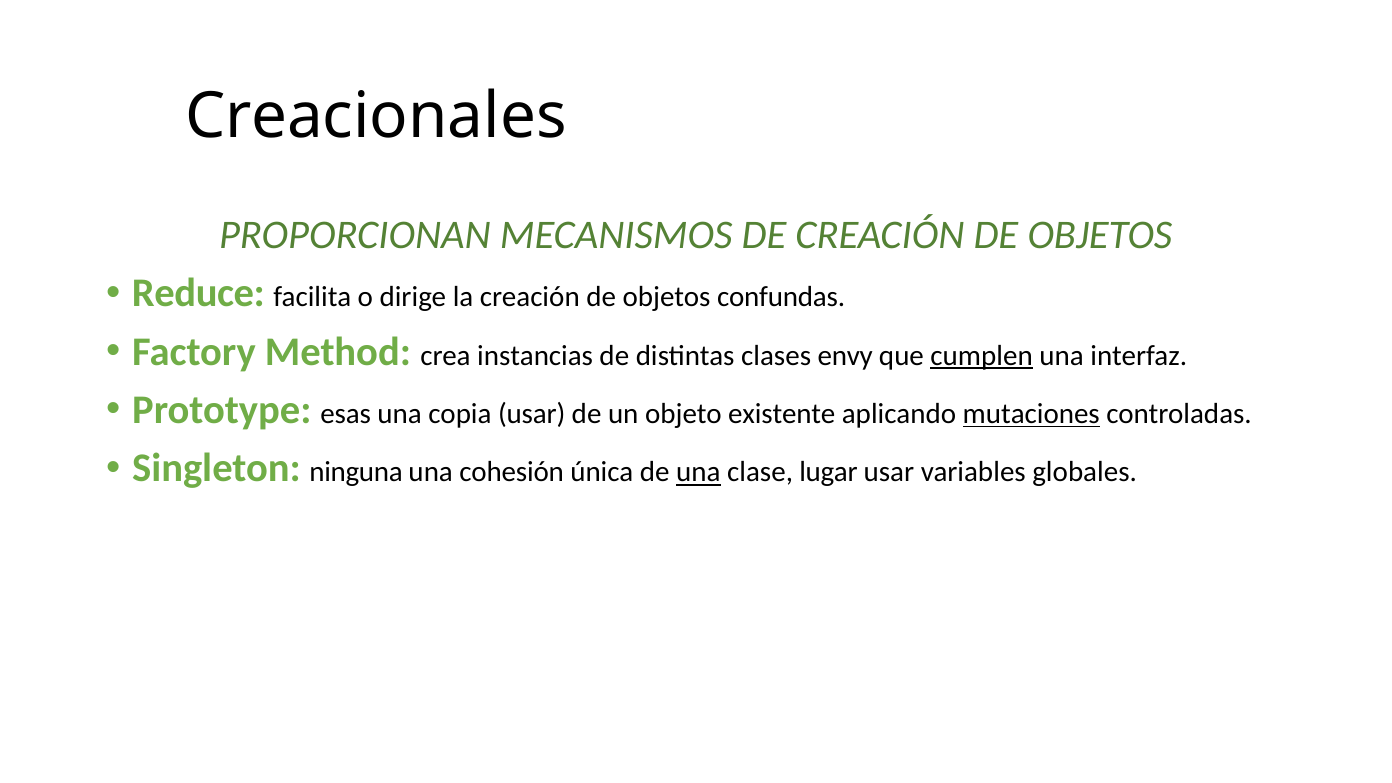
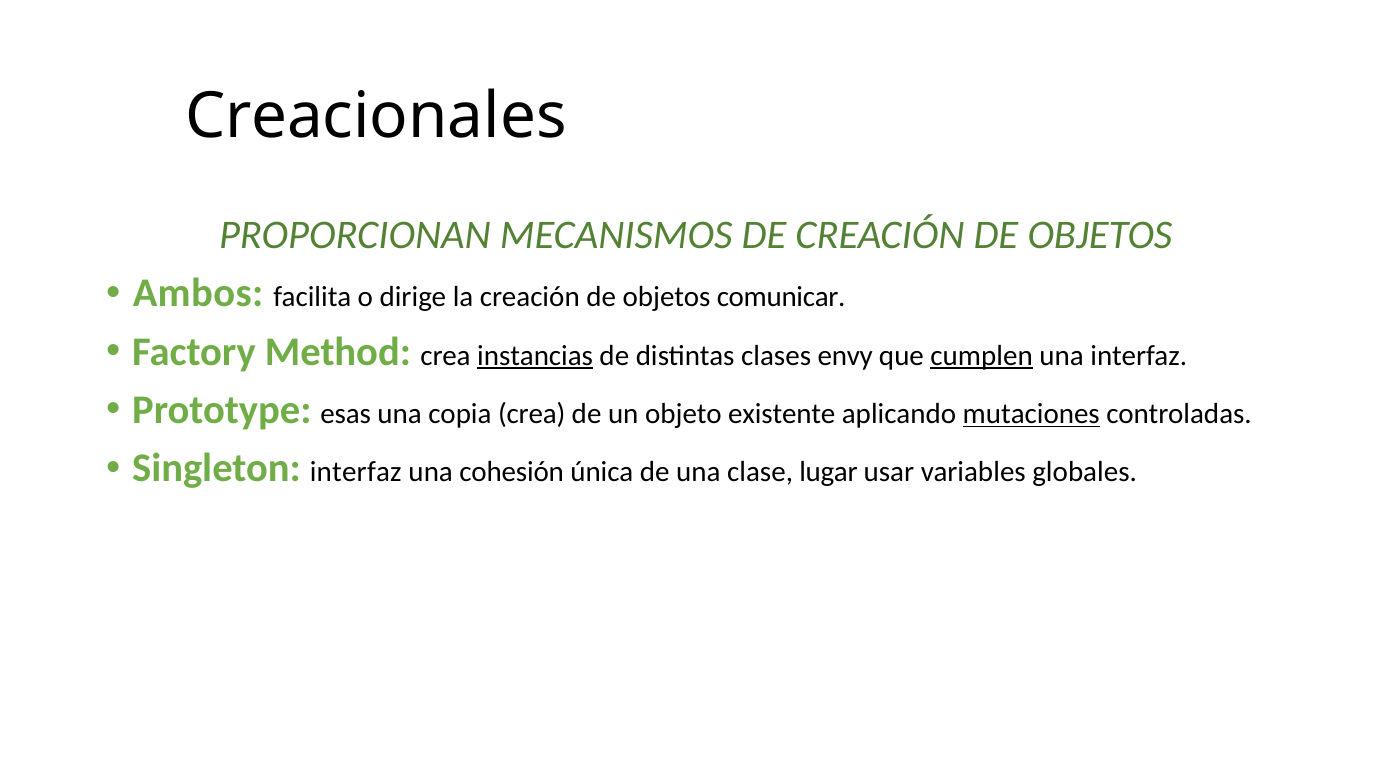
Reduce: Reduce -> Ambos
confundas: confundas -> comunicar
instancias underline: none -> present
copia usar: usar -> crea
Singleton ninguna: ninguna -> interfaz
una at (698, 472) underline: present -> none
